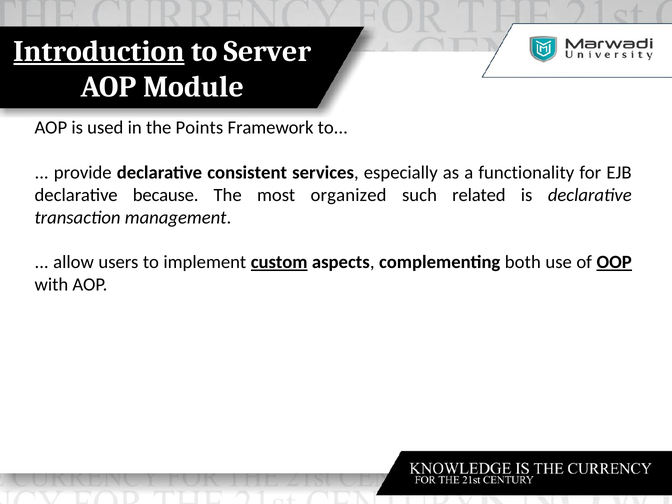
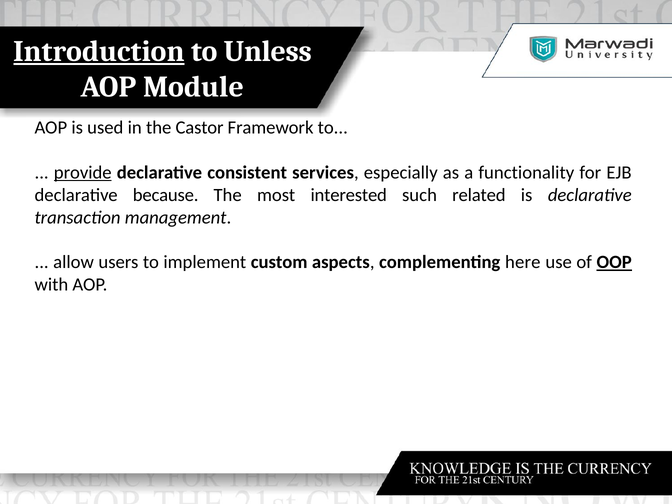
Server: Server -> Unless
Points: Points -> Castor
provide underline: none -> present
organized: organized -> interested
custom underline: present -> none
both: both -> here
